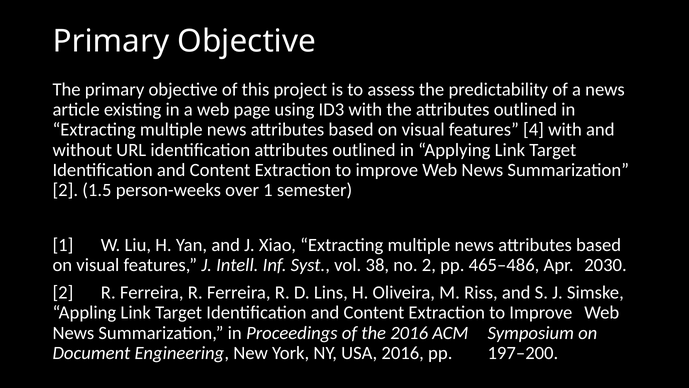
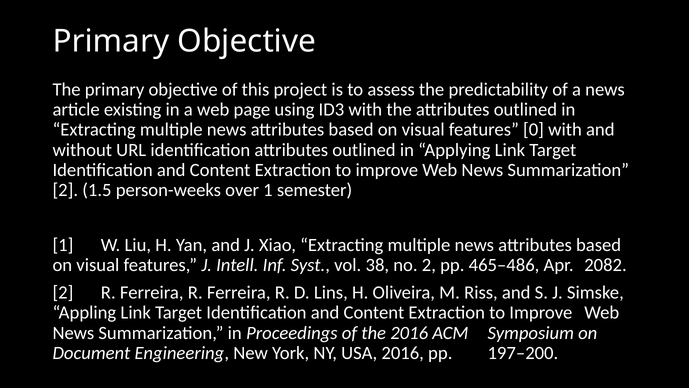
4: 4 -> 0
2030: 2030 -> 2082
